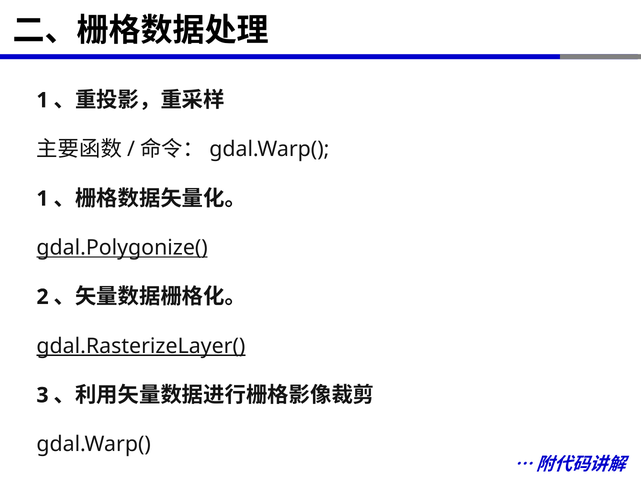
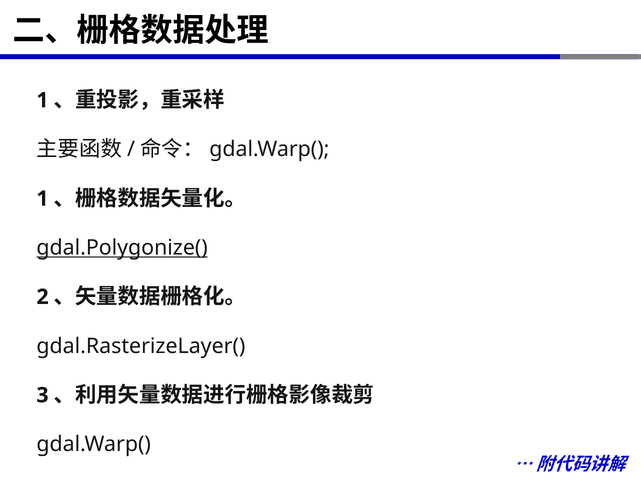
gdal.RasterizeLayer( underline: present -> none
